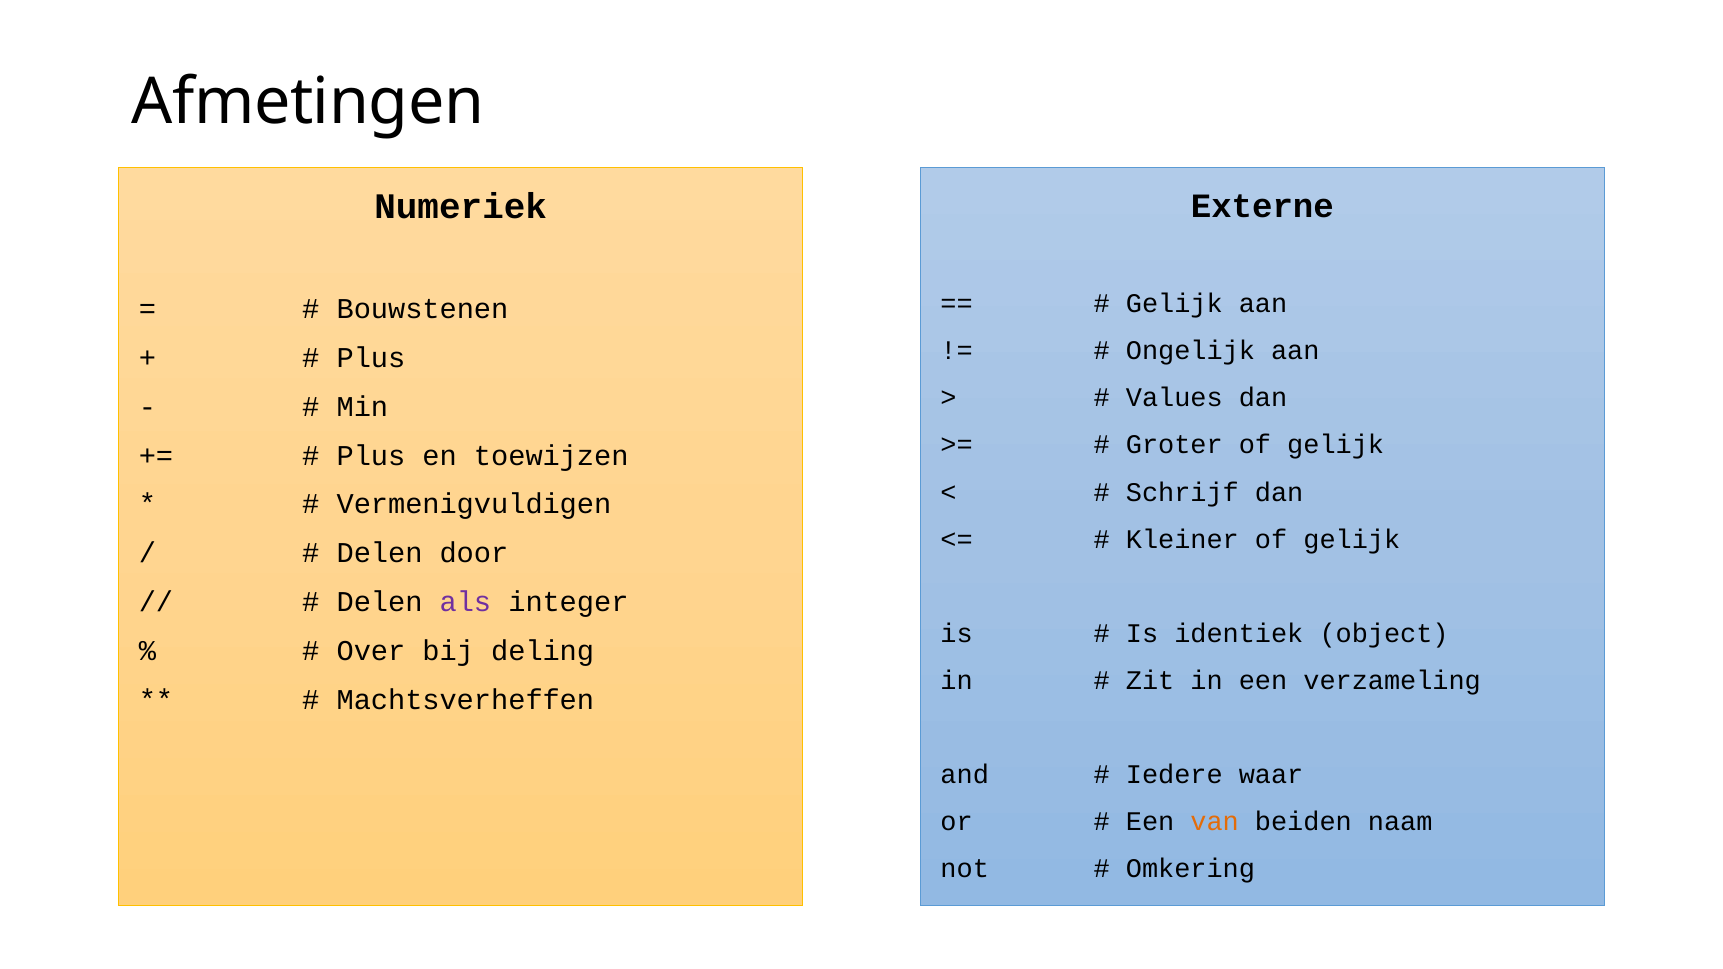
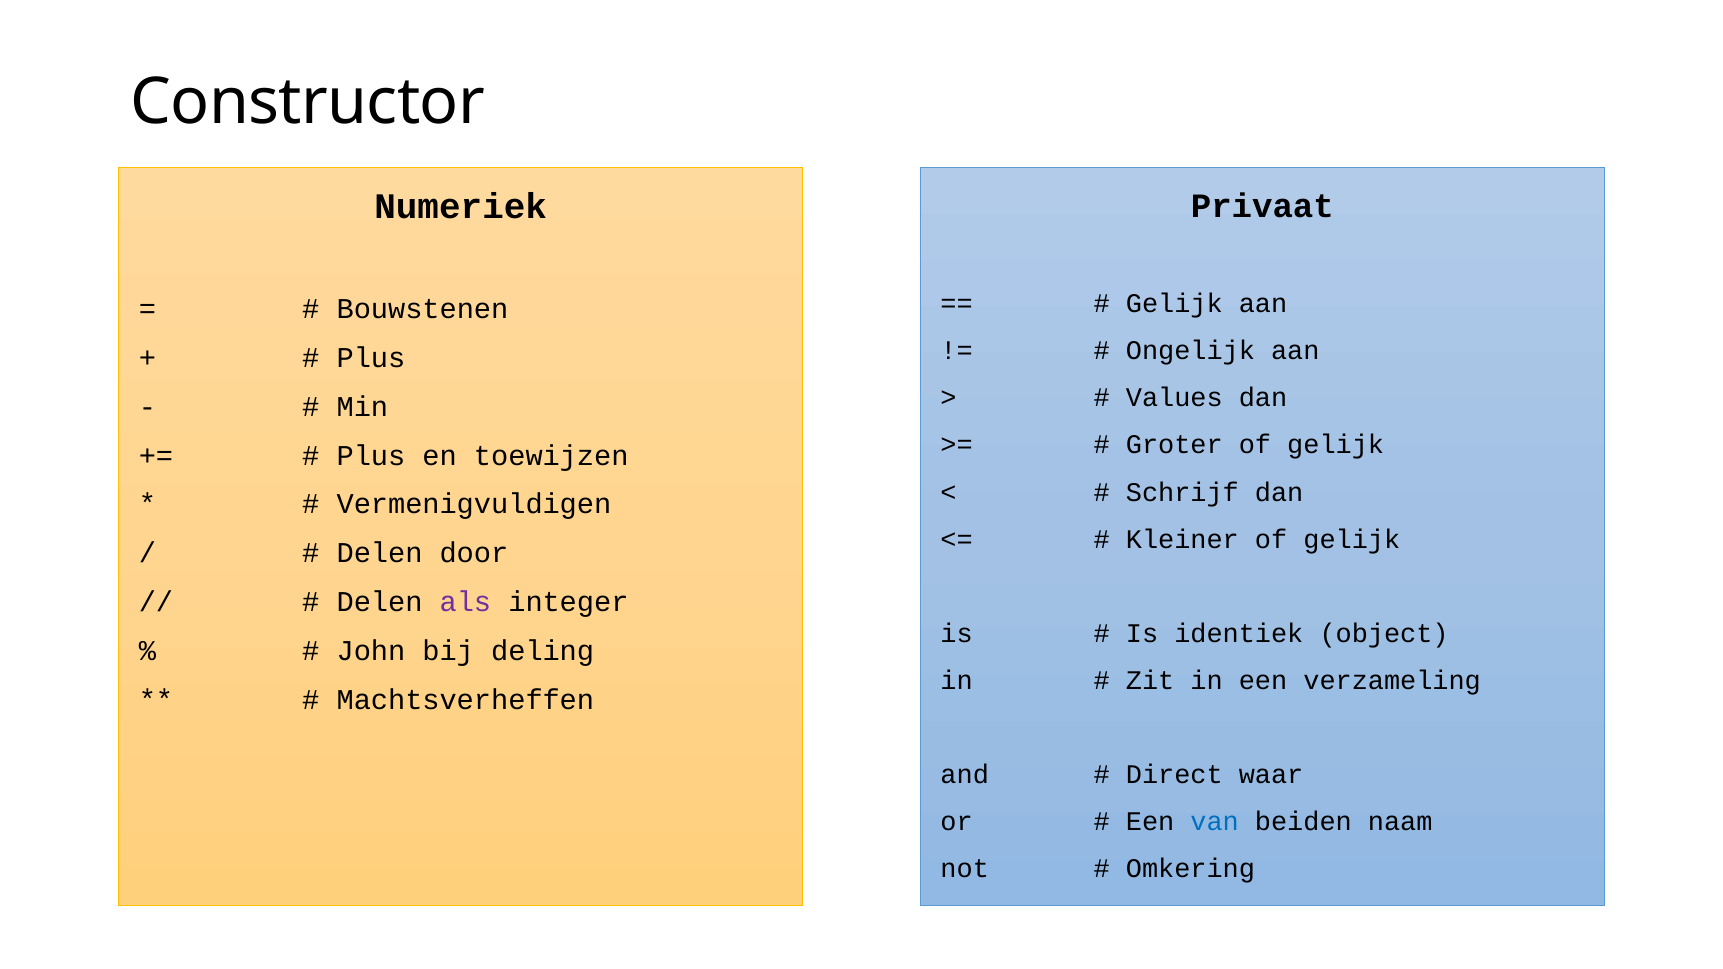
Afmetingen: Afmetingen -> Constructor
Externe: Externe -> Privaat
Over: Over -> John
Iedere: Iedere -> Direct
van colour: orange -> blue
